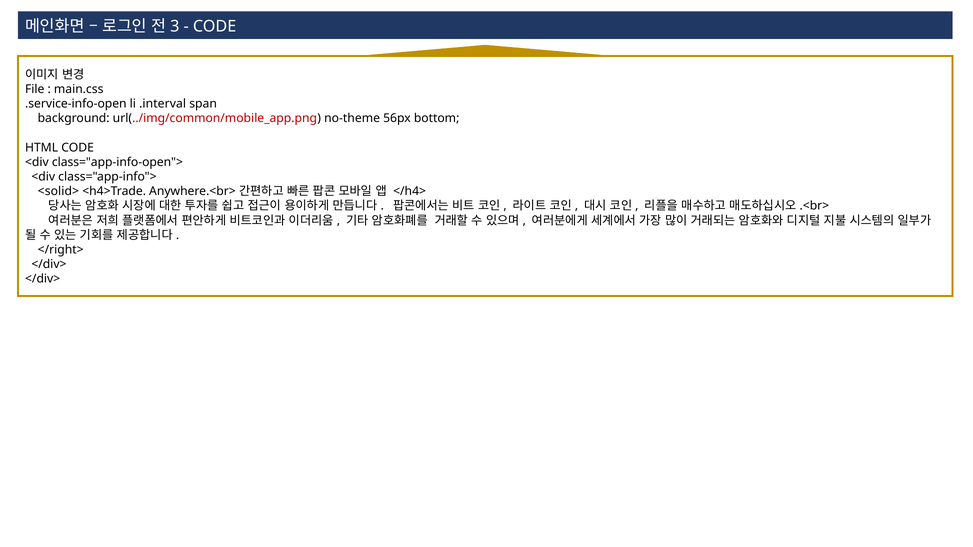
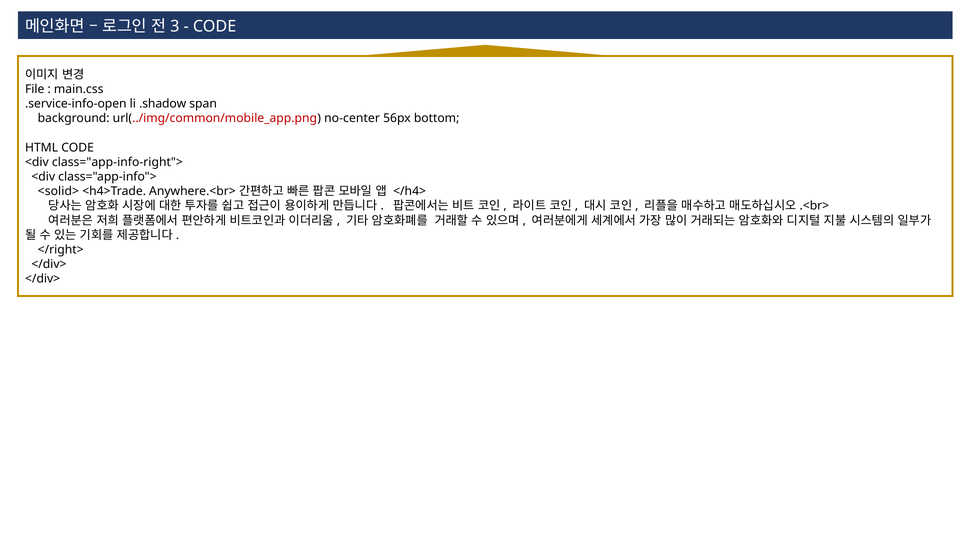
.interval: .interval -> .shadow
no-theme: no-theme -> no-center
class="app-info-open">: class="app-info-open"> -> class="app-info-right">
